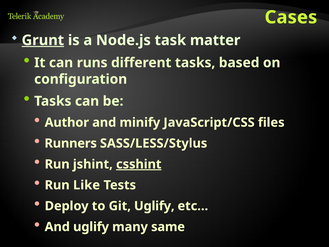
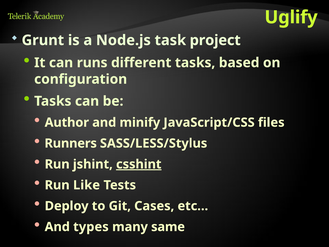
Cases: Cases -> Uglify
Grunt underline: present -> none
matter: matter -> project
Git Uglify: Uglify -> Cases
And uglify: uglify -> types
